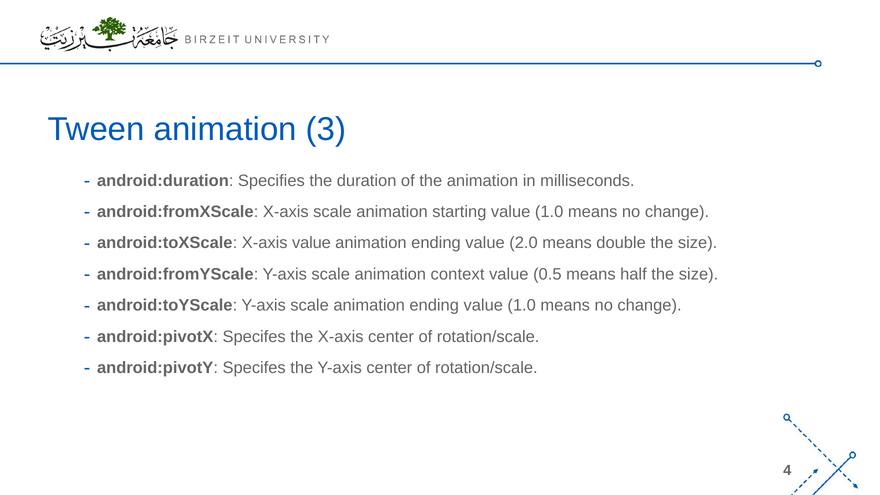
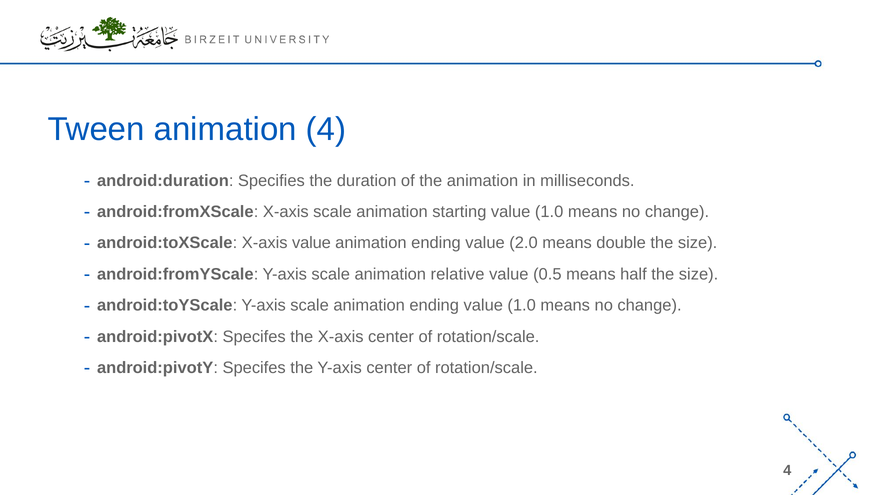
animation 3: 3 -> 4
context: context -> relative
